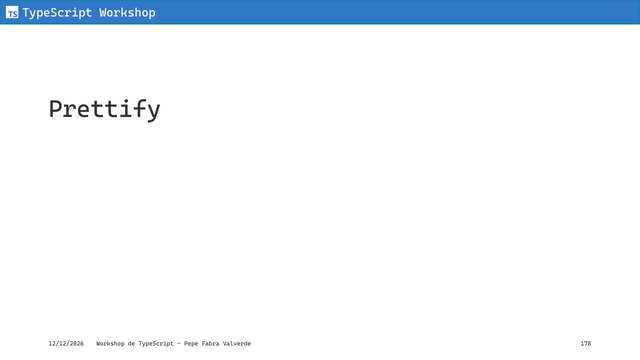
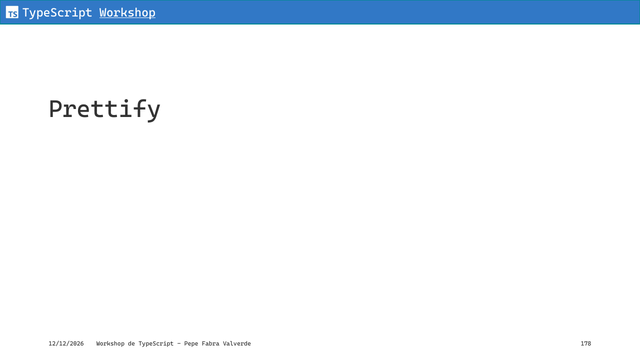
Workshop at (128, 13) underline: none -> present
